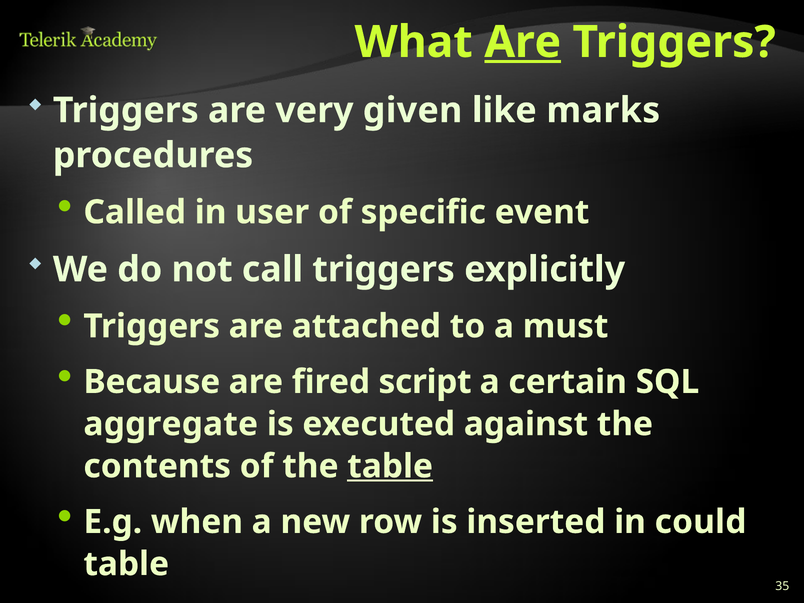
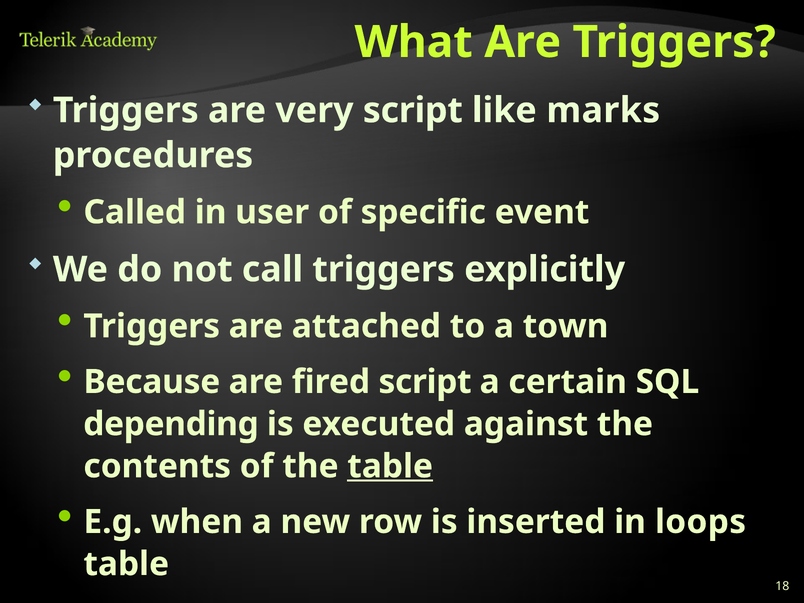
Are at (523, 42) underline: present -> none
very given: given -> script
must: must -> town
aggregate: aggregate -> depending
could: could -> loops
35: 35 -> 18
